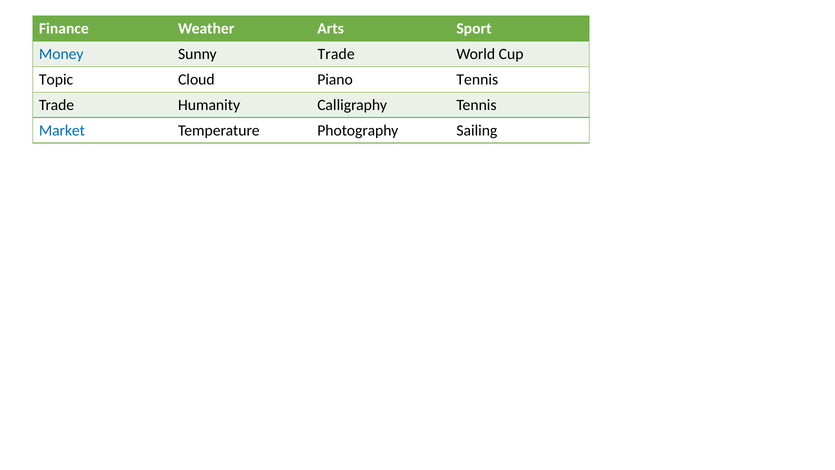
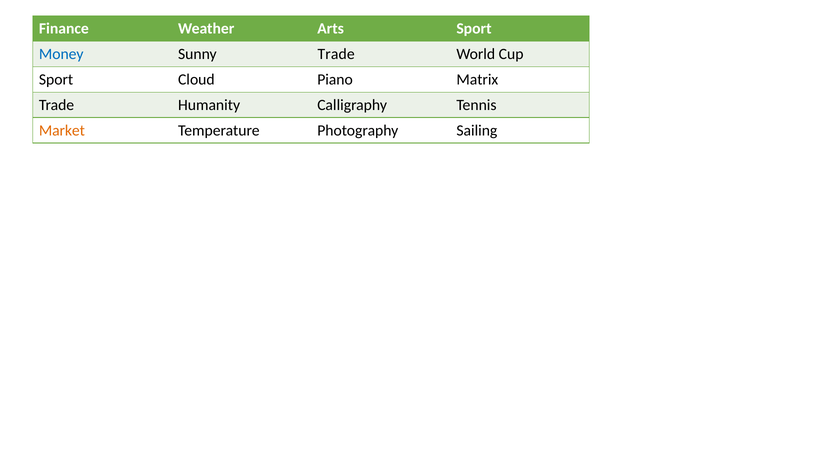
Topic at (56, 80): Topic -> Sport
Piano Tennis: Tennis -> Matrix
Market colour: blue -> orange
